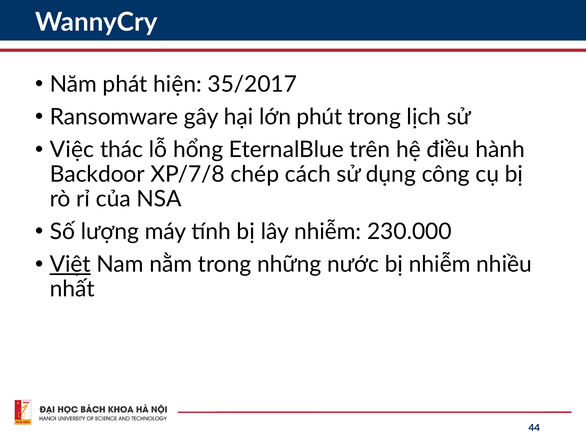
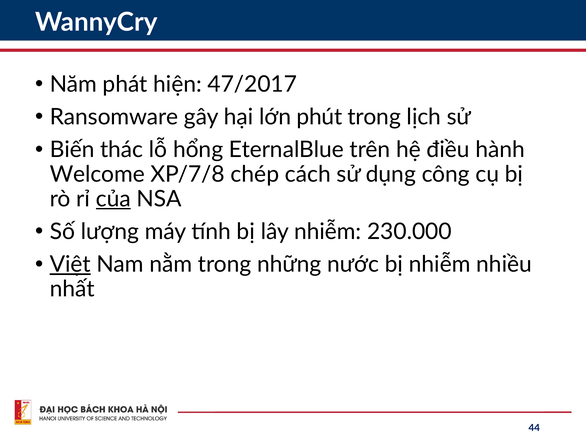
35/2017: 35/2017 -> 47/2017
Việc: Việc -> Biến
Backdoor: Backdoor -> Welcome
của underline: none -> present
